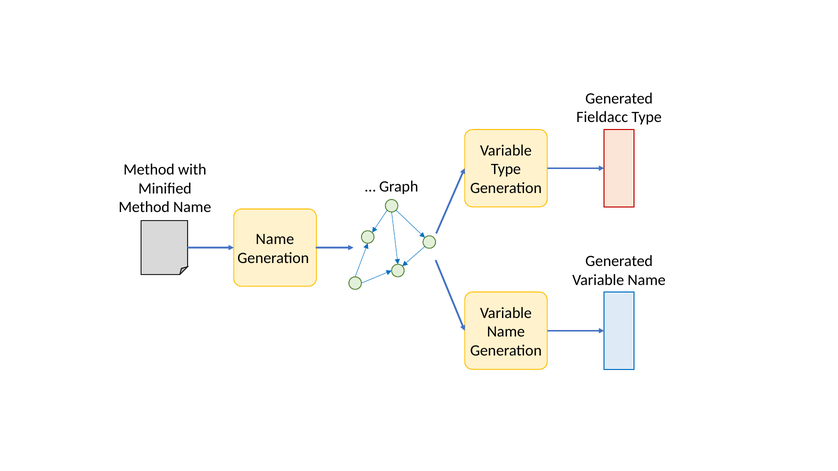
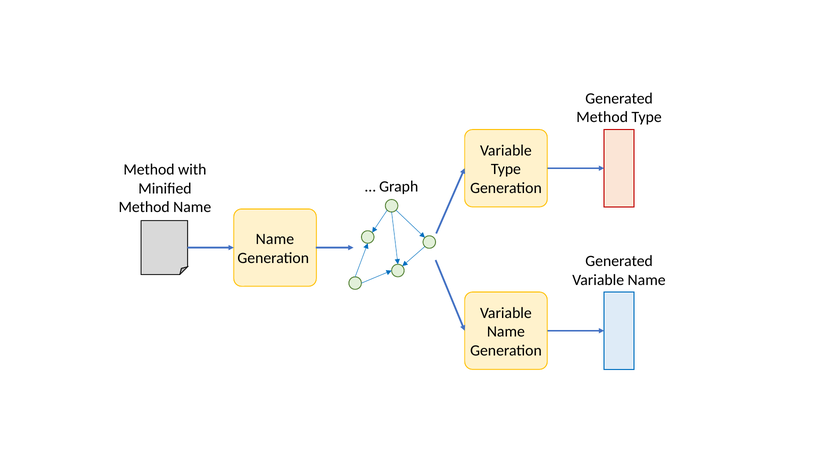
Fieldacc at (602, 117): Fieldacc -> Method
